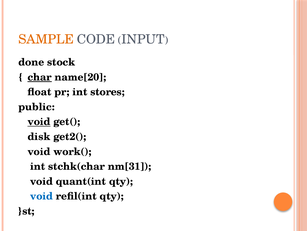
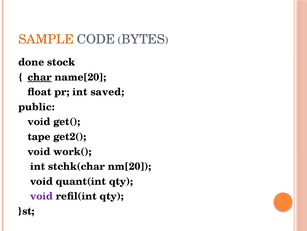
INPUT: INPUT -> BYTES
stores: stores -> saved
void at (39, 121) underline: present -> none
disk: disk -> tape
nm[31: nm[31 -> nm[20
void at (42, 196) colour: blue -> purple
